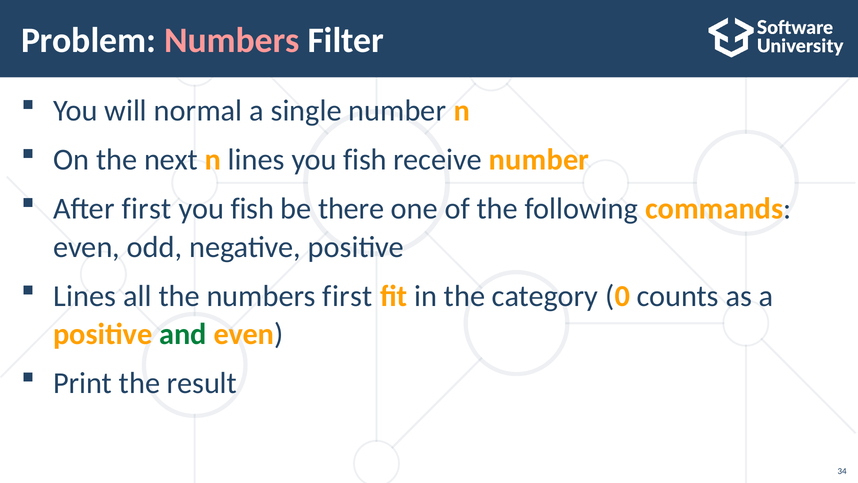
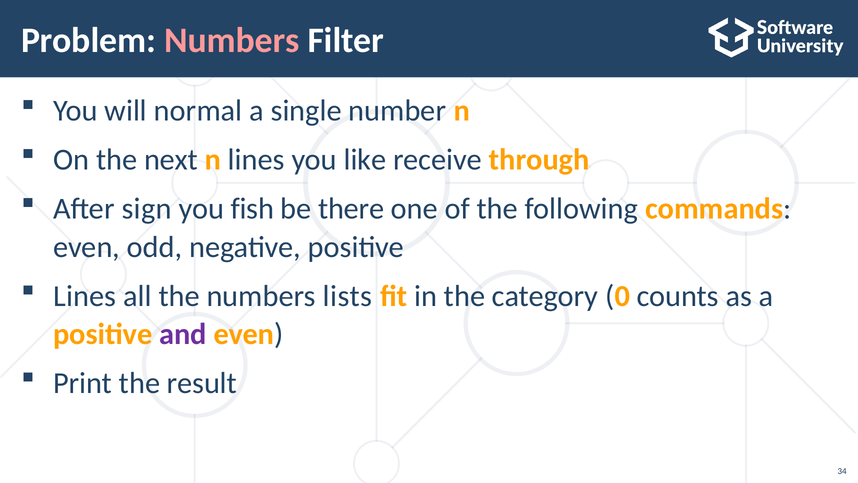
lines you fish: fish -> like
receive number: number -> through
After first: first -> sign
numbers first: first -> lists
and colour: green -> purple
